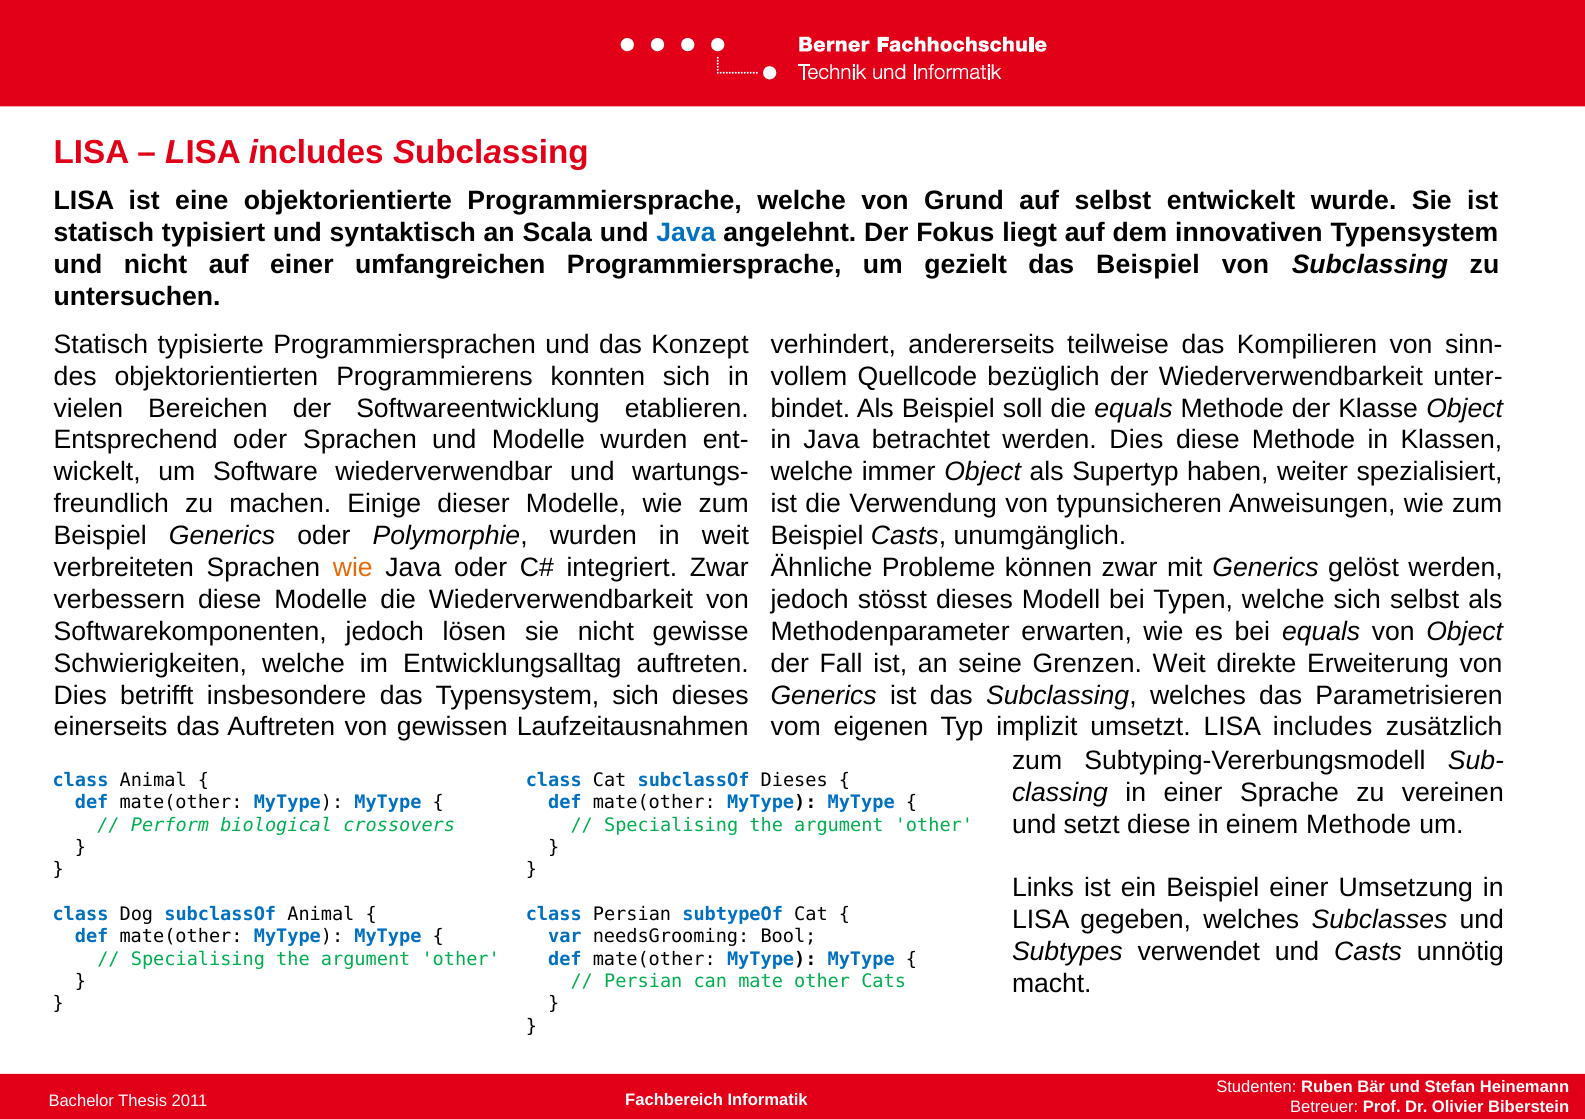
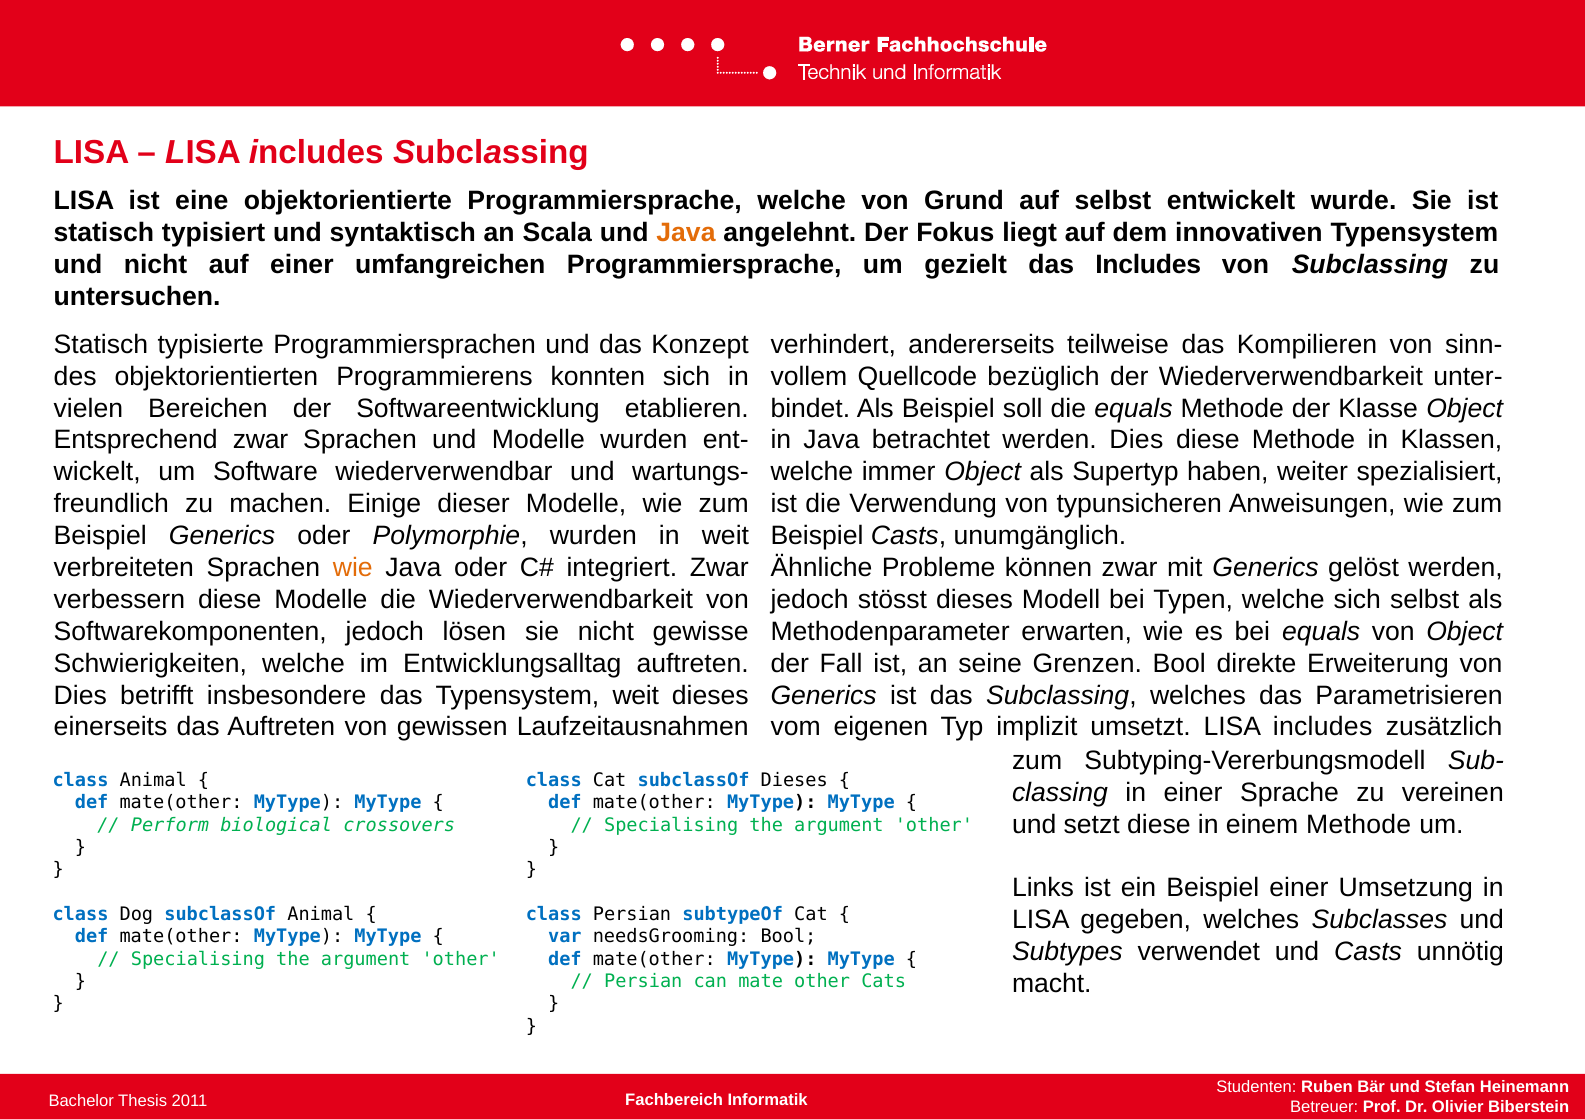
Java at (686, 233) colour: blue -> orange
das Beispiel: Beispiel -> Includes
Entsprechend oder: oder -> zwar
Grenzen Weit: Weit -> Bool
Typensystem sich: sich -> weit
